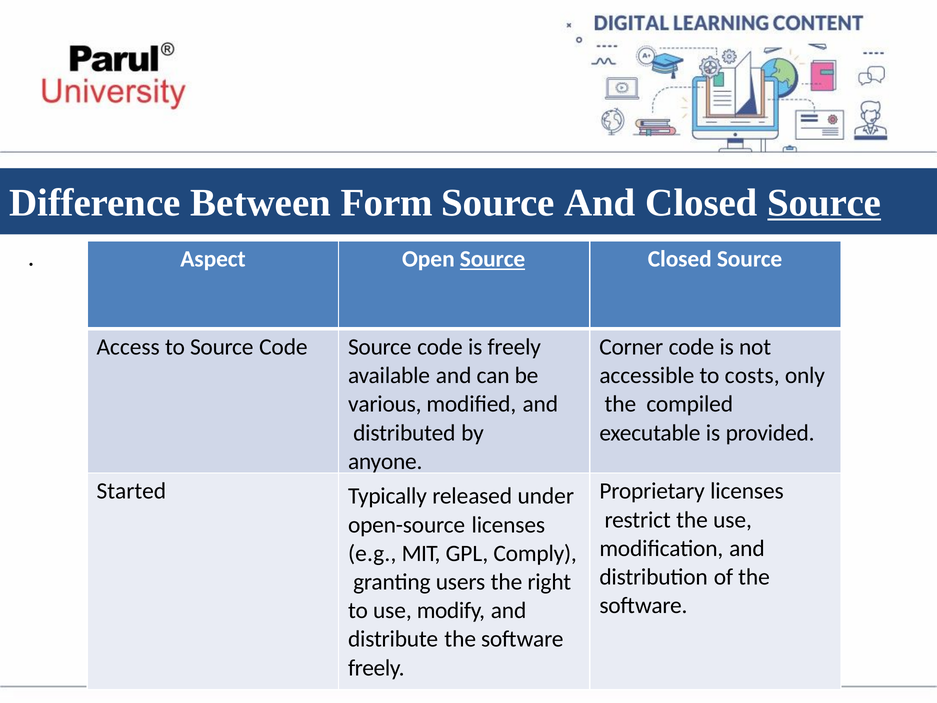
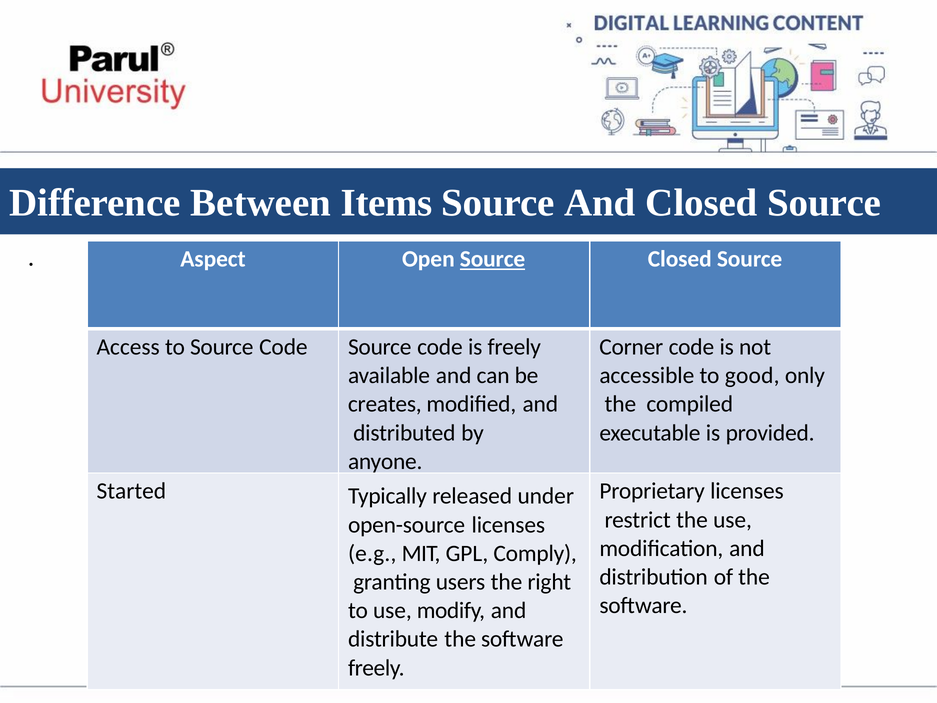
Form: Form -> Items
Source at (824, 203) underline: present -> none
costs: costs -> good
various: various -> creates
